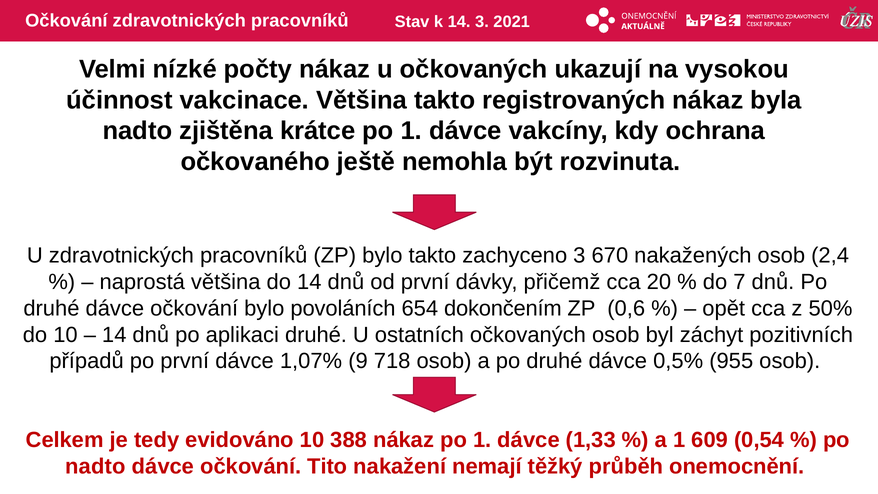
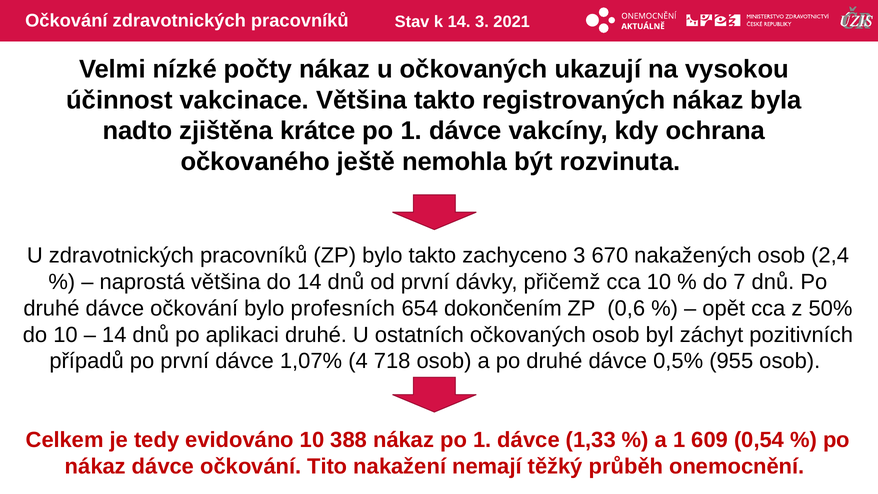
cca 20: 20 -> 10
povoláních: povoláních -> profesních
9: 9 -> 4
nadto at (95, 466): nadto -> nákaz
